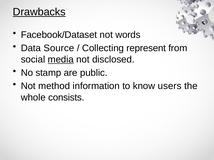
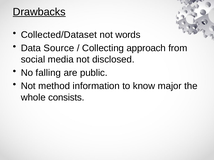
Facebook/Dataset: Facebook/Dataset -> Collected/Dataset
represent: represent -> approach
media underline: present -> none
stamp: stamp -> falling
users: users -> major
